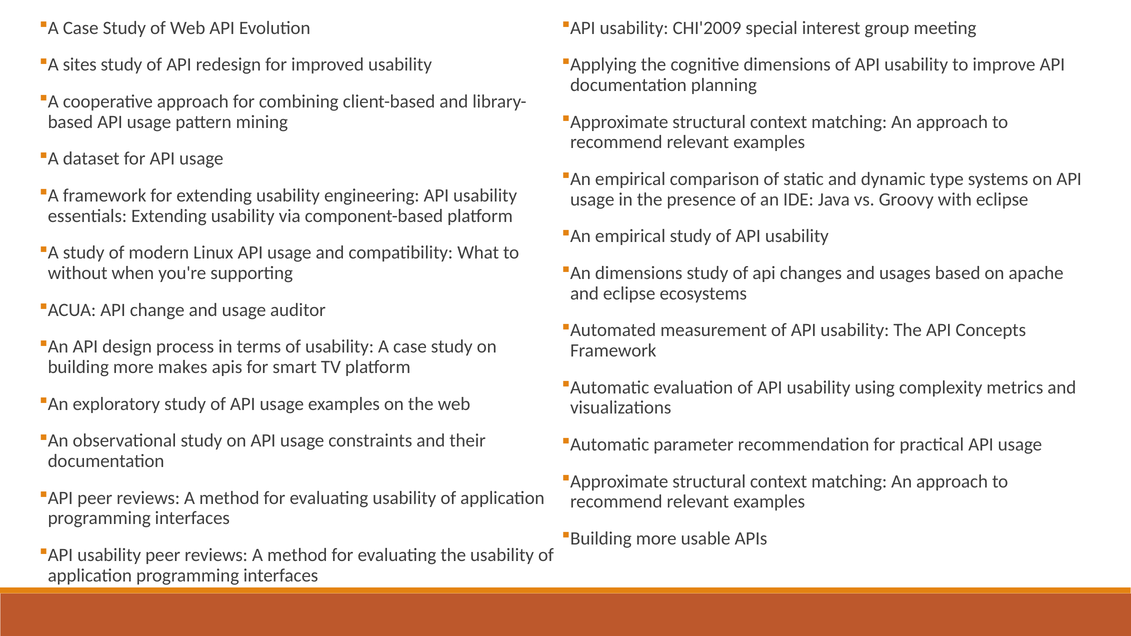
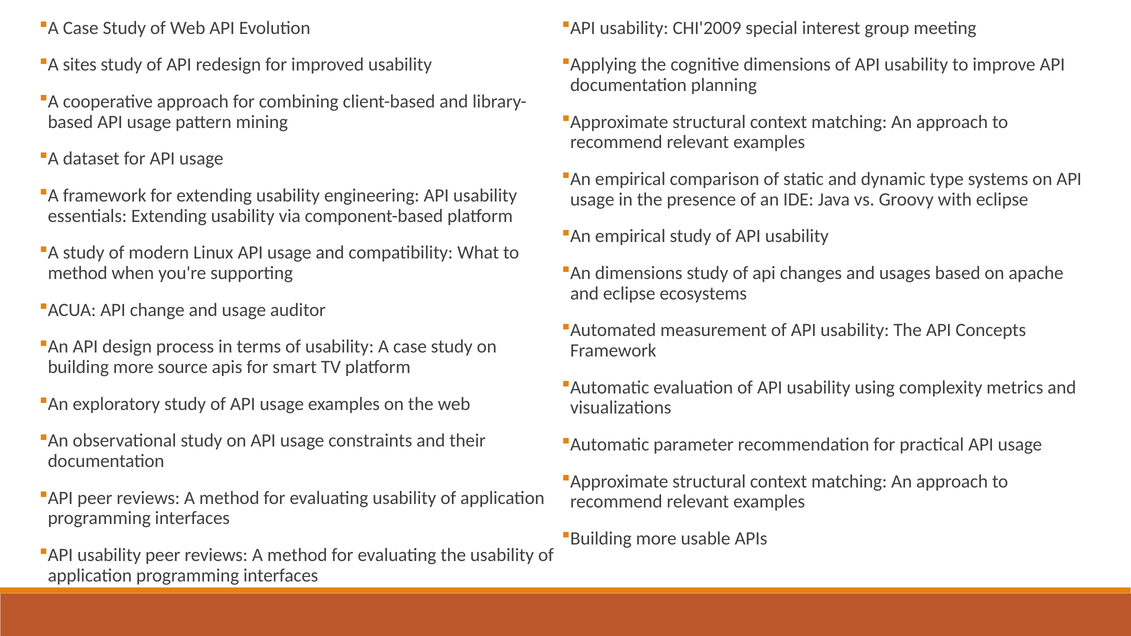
without at (78, 273): without -> method
makes: makes -> source
